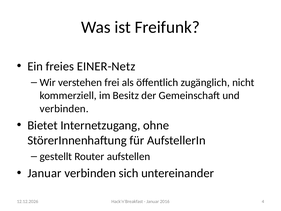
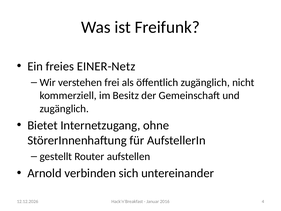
verbinden at (64, 109): verbinden -> zugänglich
Januar at (44, 173): Januar -> Arnold
